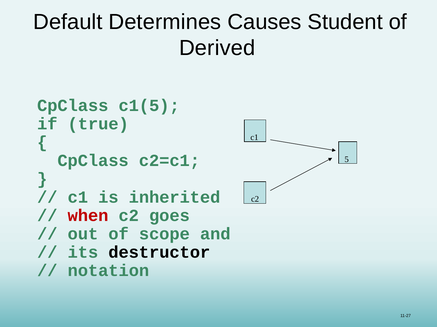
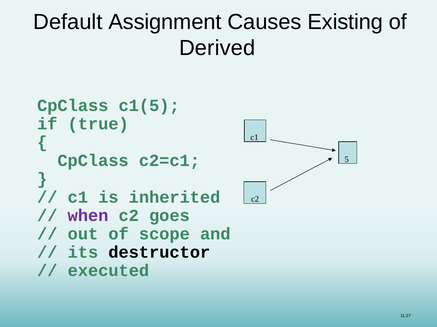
Determines: Determines -> Assignment
Student: Student -> Existing
when colour: red -> purple
notation: notation -> executed
